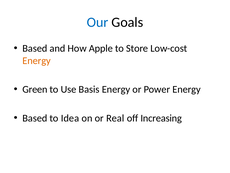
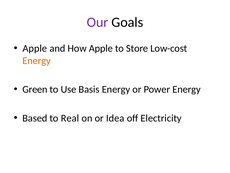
Our colour: blue -> purple
Based at (35, 48): Based -> Apple
Idea: Idea -> Real
Real: Real -> Idea
Increasing: Increasing -> Electricity
